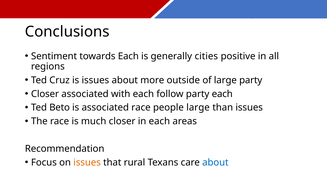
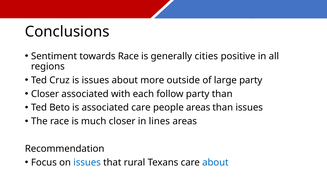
towards Each: Each -> Race
party each: each -> than
associated race: race -> care
people large: large -> areas
in each: each -> lines
issues at (87, 162) colour: orange -> blue
